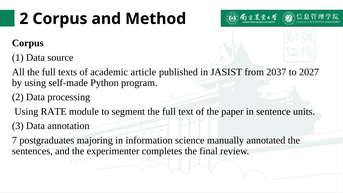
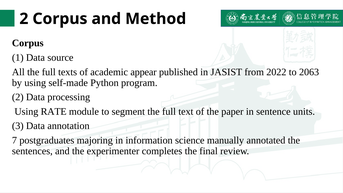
article: article -> appear
2037: 2037 -> 2022
2027: 2027 -> 2063
